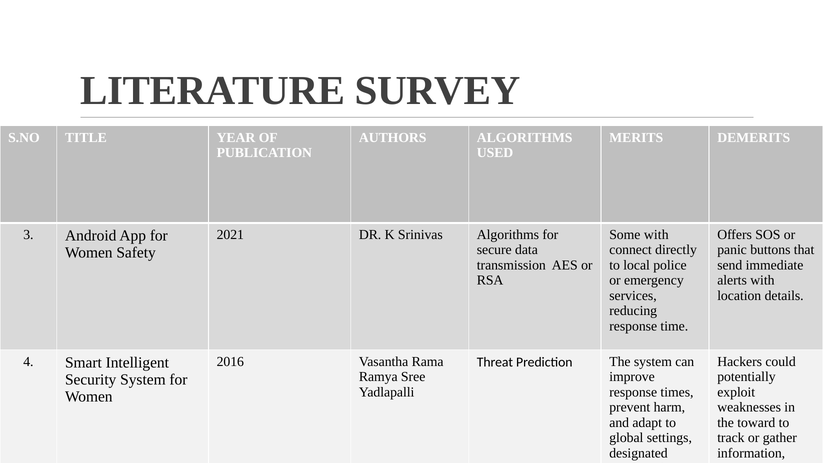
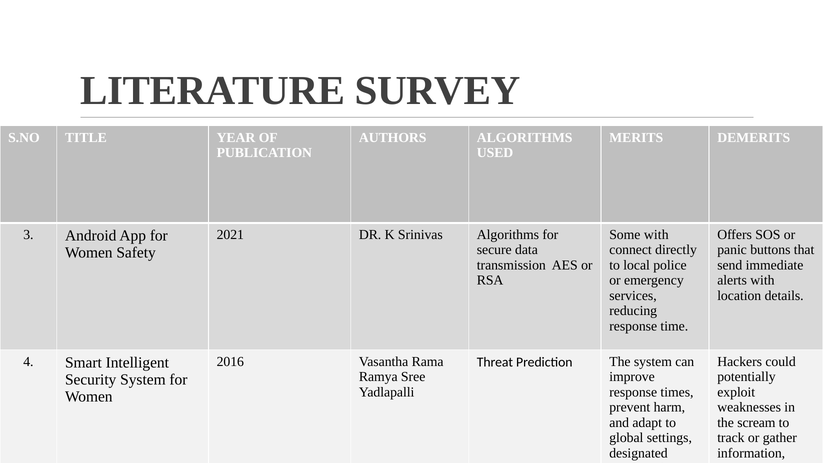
toward: toward -> scream
